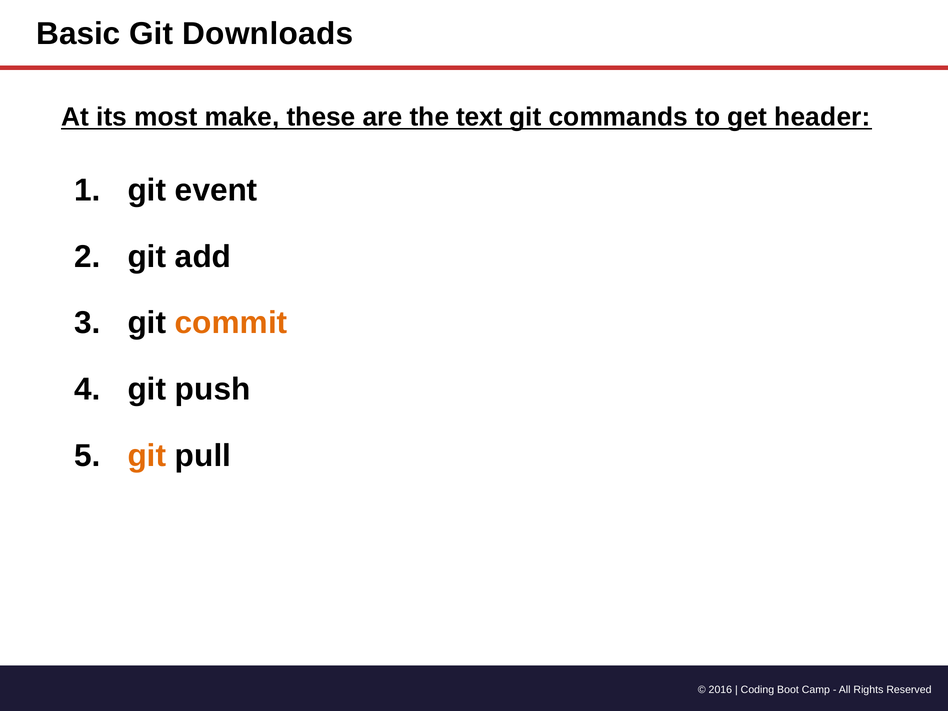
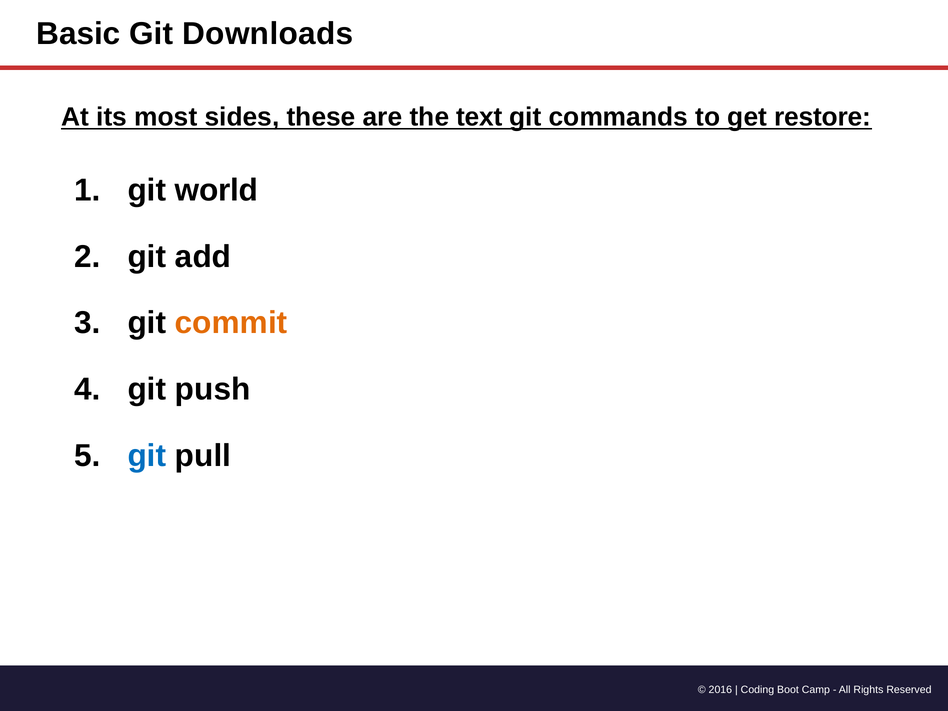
make: make -> sides
header: header -> restore
event: event -> world
git at (147, 456) colour: orange -> blue
